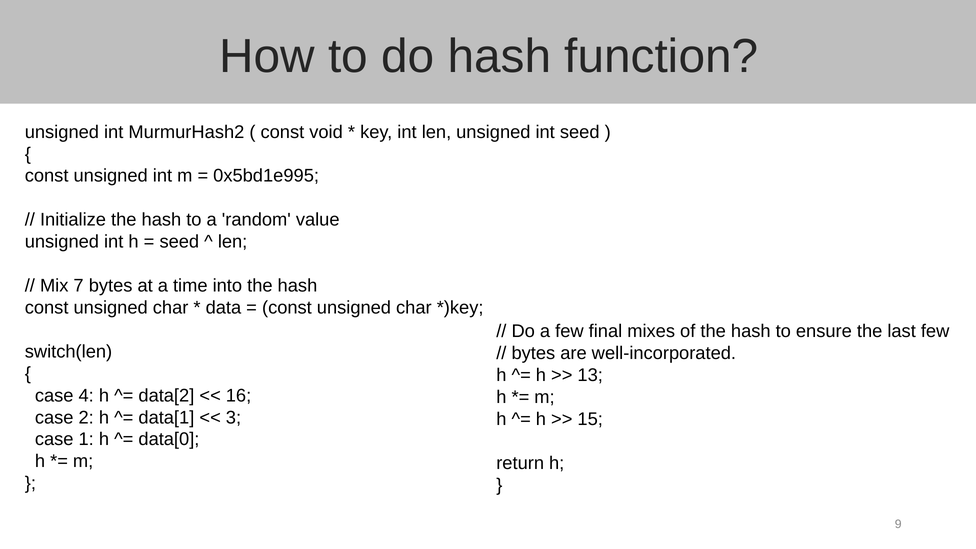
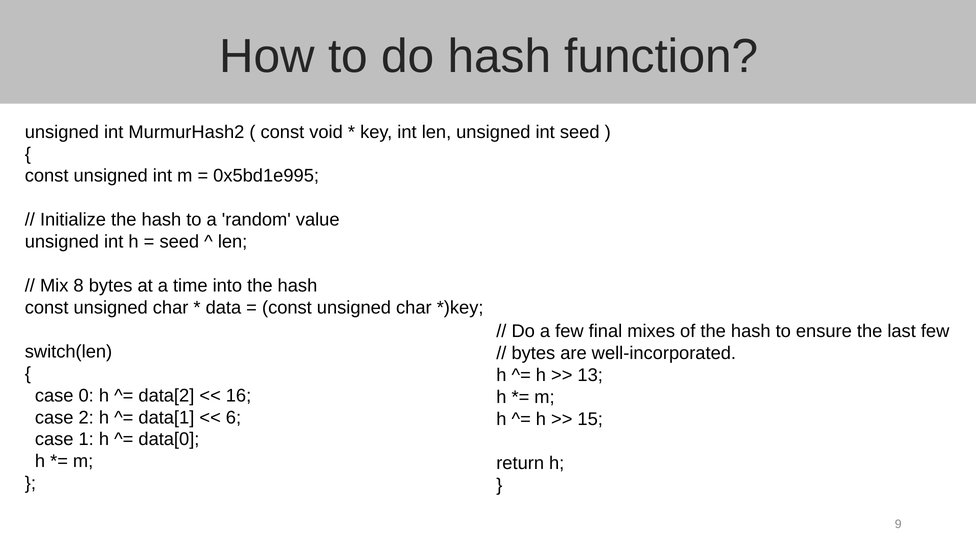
7: 7 -> 8
4: 4 -> 0
3: 3 -> 6
